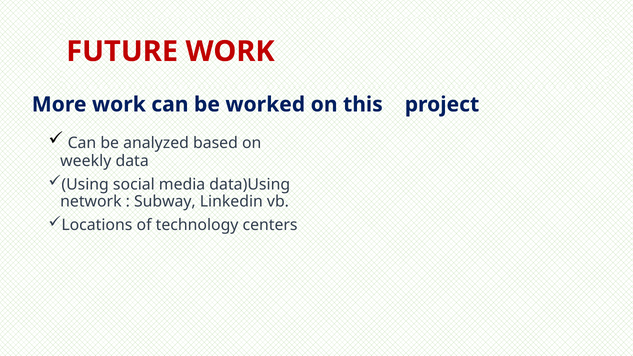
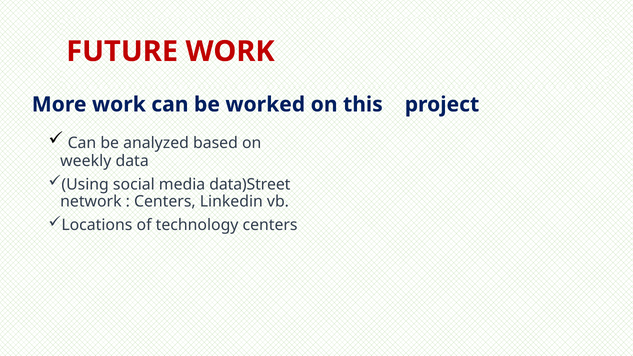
data)Using: data)Using -> data)Street
Subway at (165, 202): Subway -> Centers
